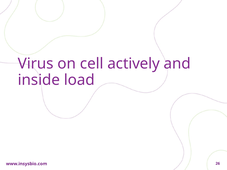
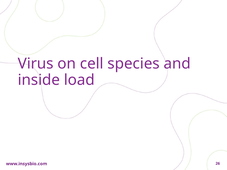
actively: actively -> species
